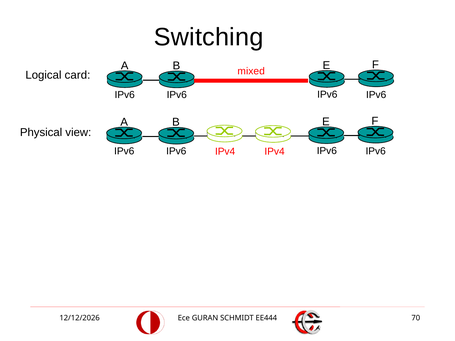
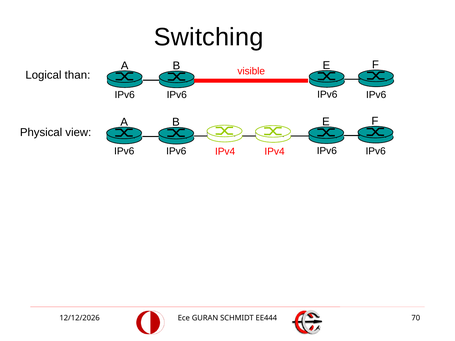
mixed: mixed -> visible
card: card -> than
